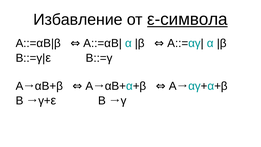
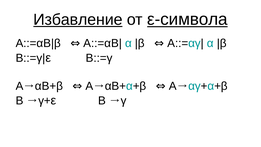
Избавление underline: none -> present
